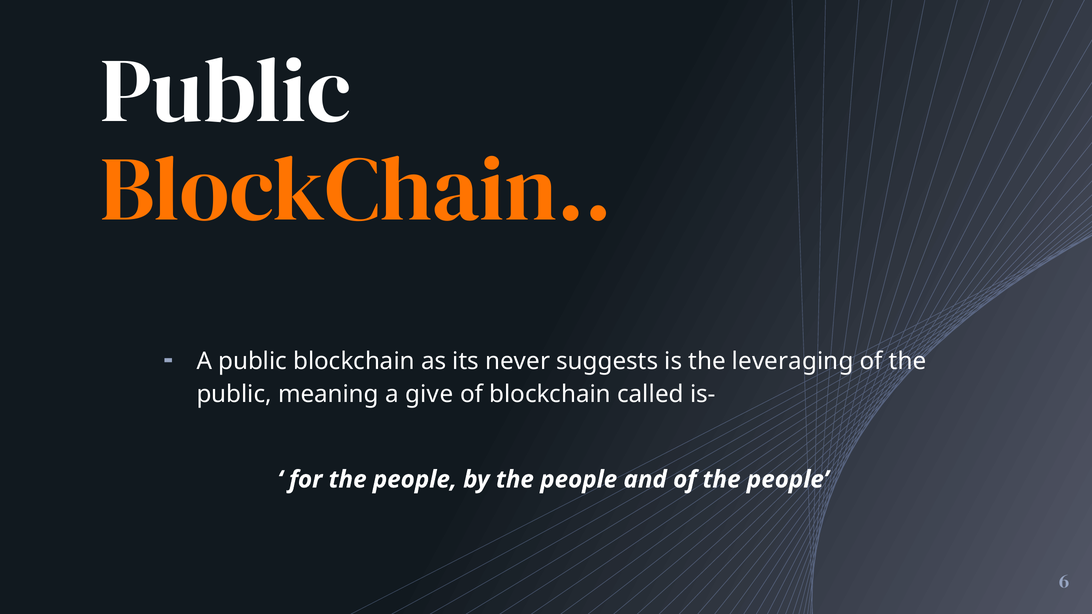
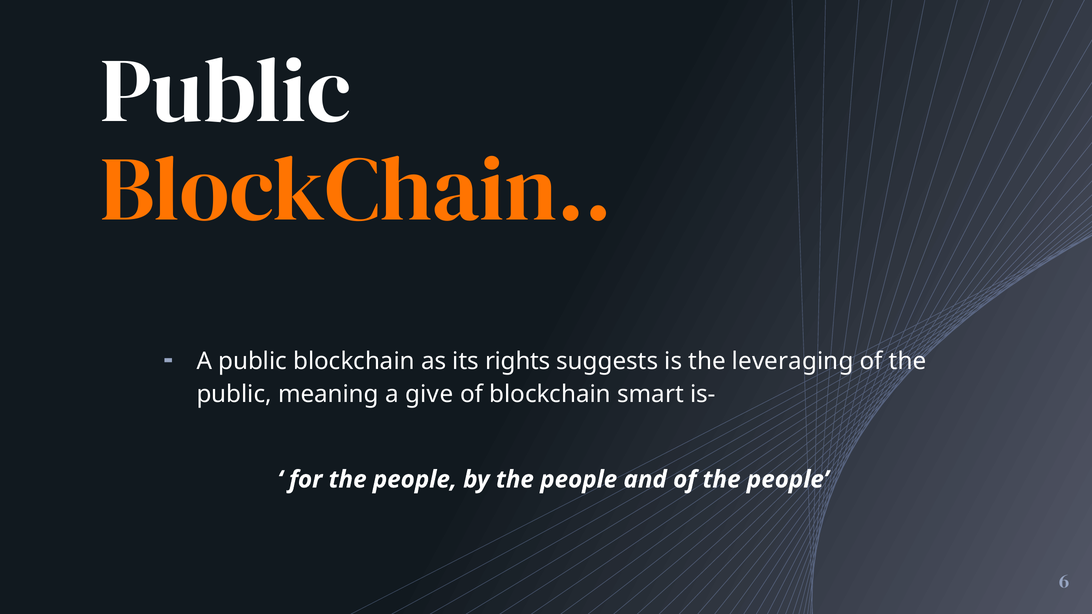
never: never -> rights
called: called -> smart
